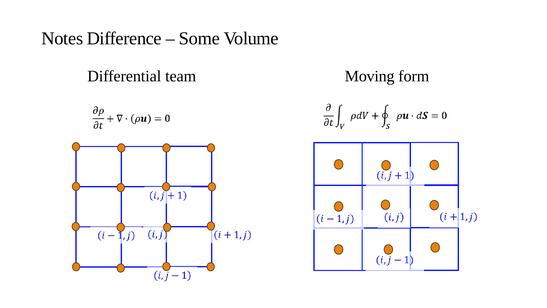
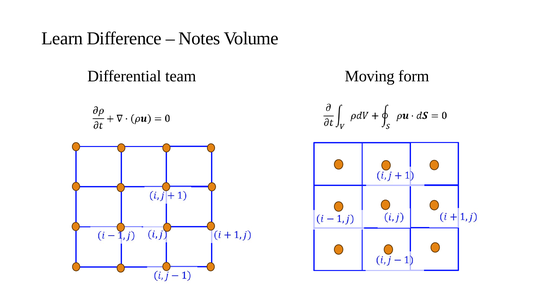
Notes: Notes -> Learn
Some: Some -> Notes
